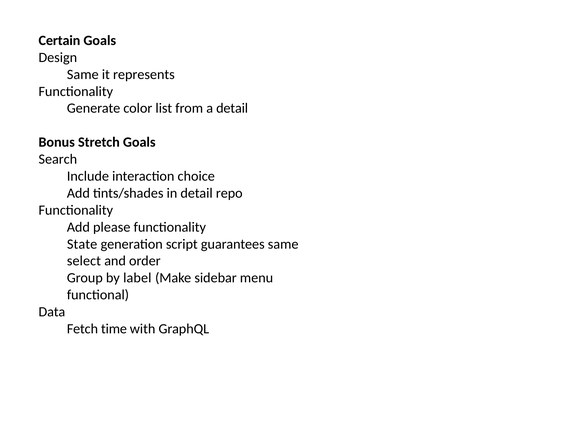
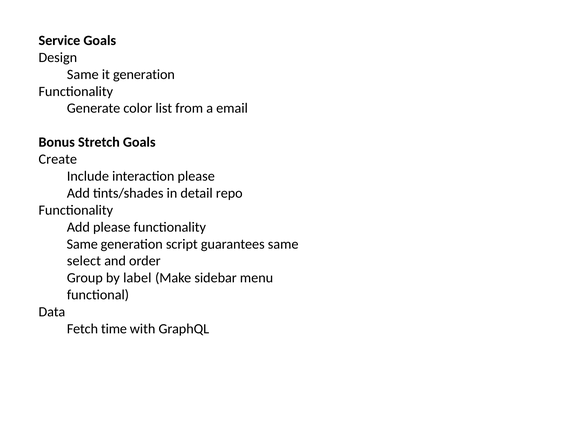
Certain: Certain -> Service
it represents: represents -> generation
a detail: detail -> email
Search: Search -> Create
interaction choice: choice -> please
State at (82, 244): State -> Same
